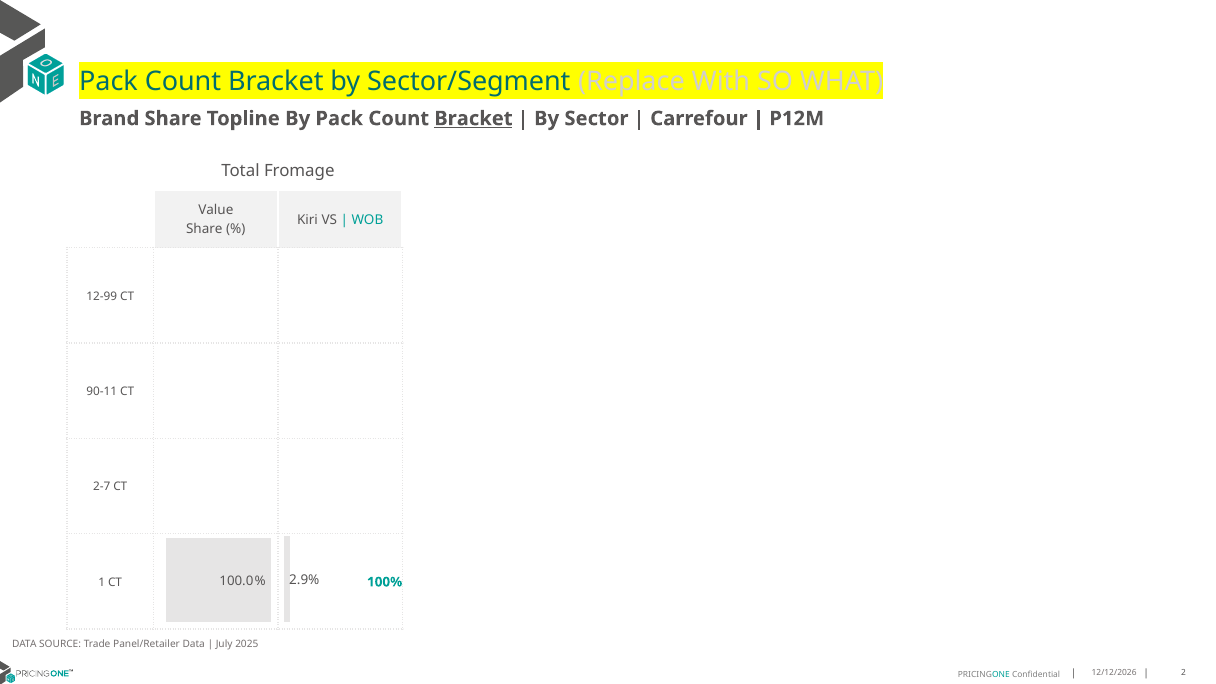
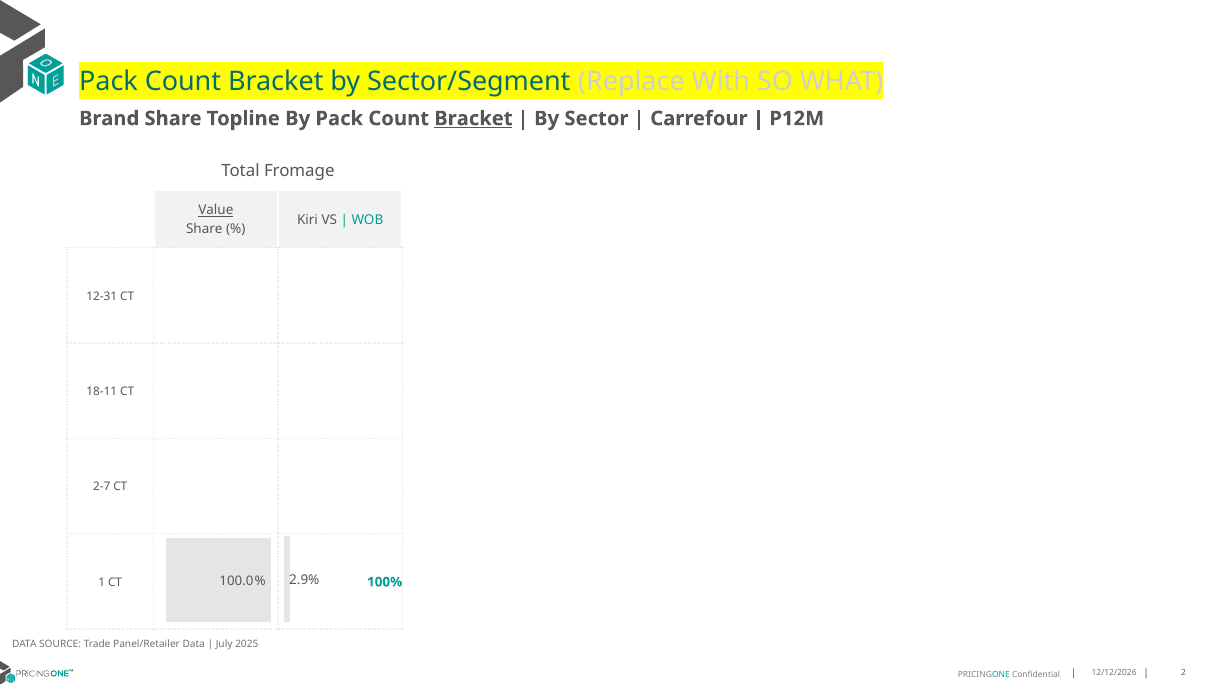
Value underline: none -> present
12-99: 12-99 -> 12-31
90-11: 90-11 -> 18-11
